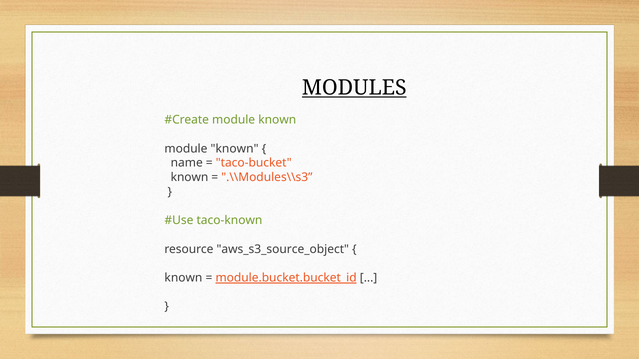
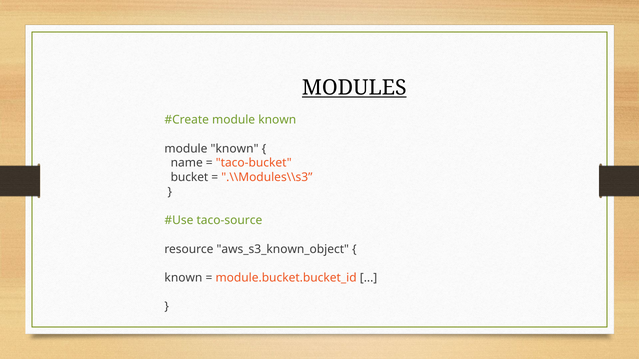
known at (190, 178): known -> bucket
taco-known: taco-known -> taco-source
aws_s3_source_object: aws_s3_source_object -> aws_s3_known_object
module.bucket.bucket_id underline: present -> none
